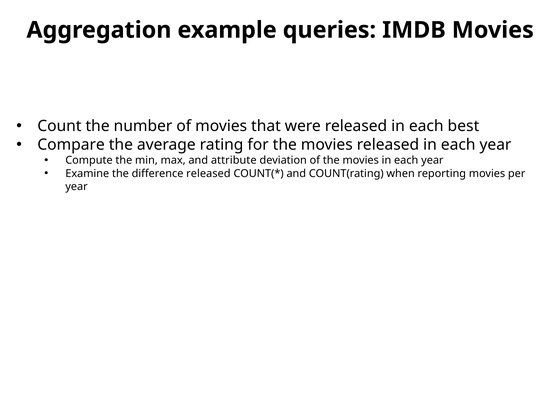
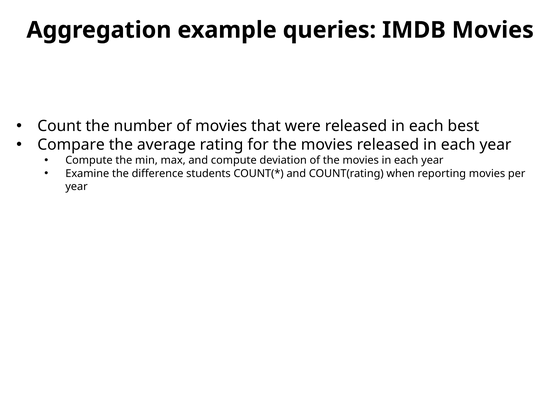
and attribute: attribute -> compute
difference released: released -> students
